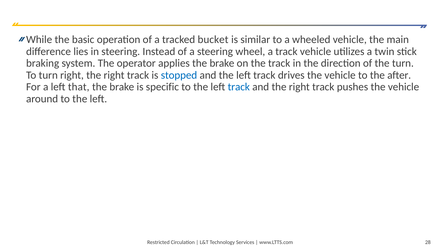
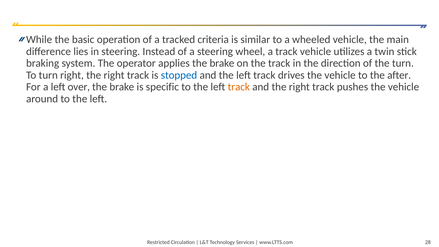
bucket: bucket -> criteria
that: that -> over
track at (239, 87) colour: blue -> orange
